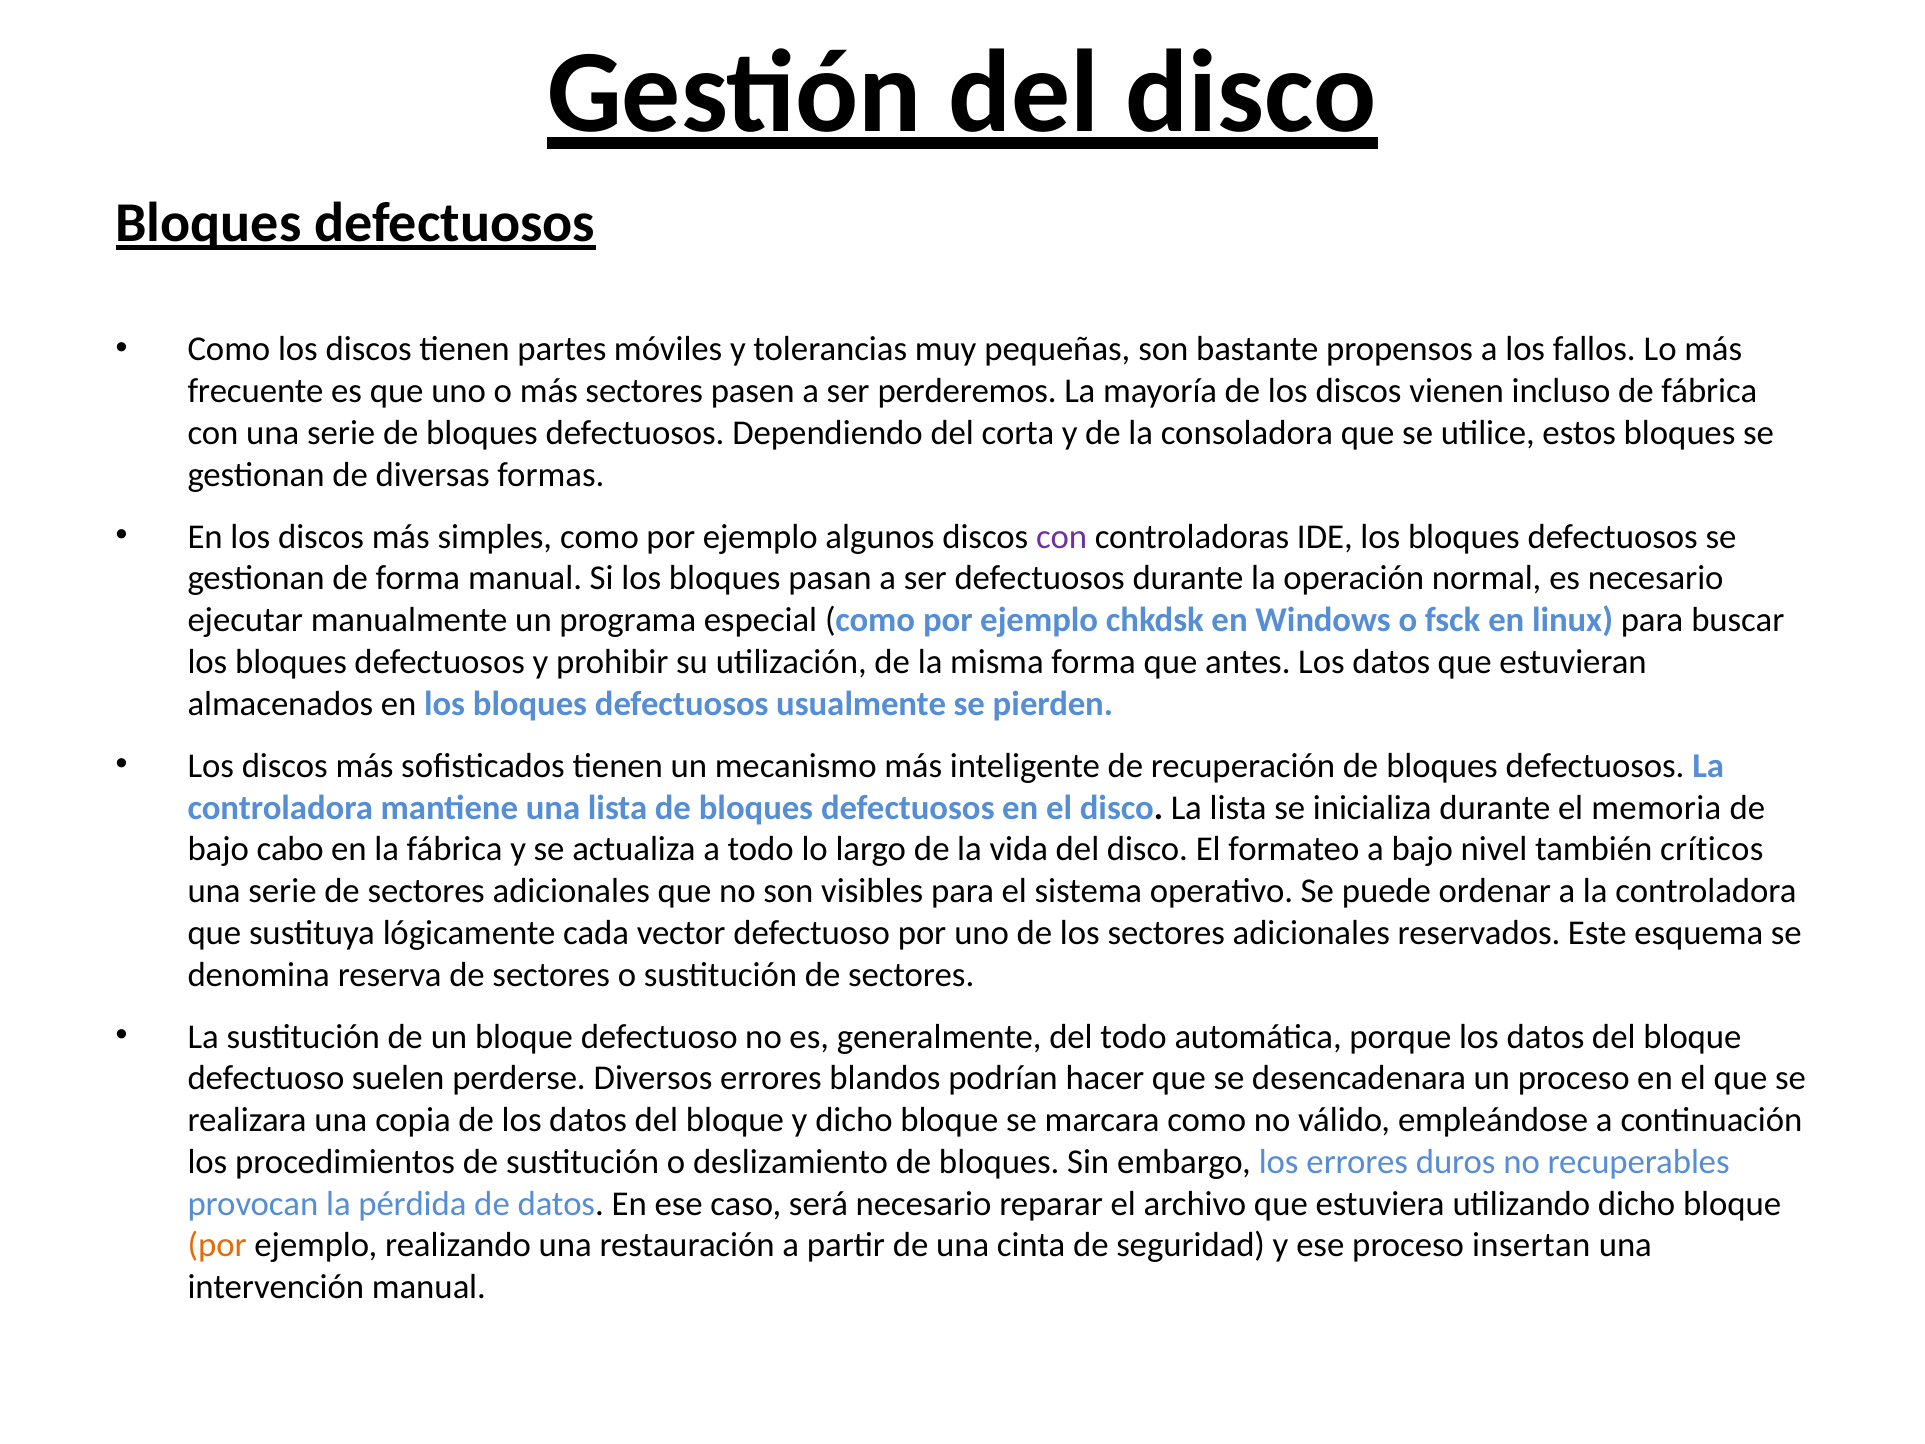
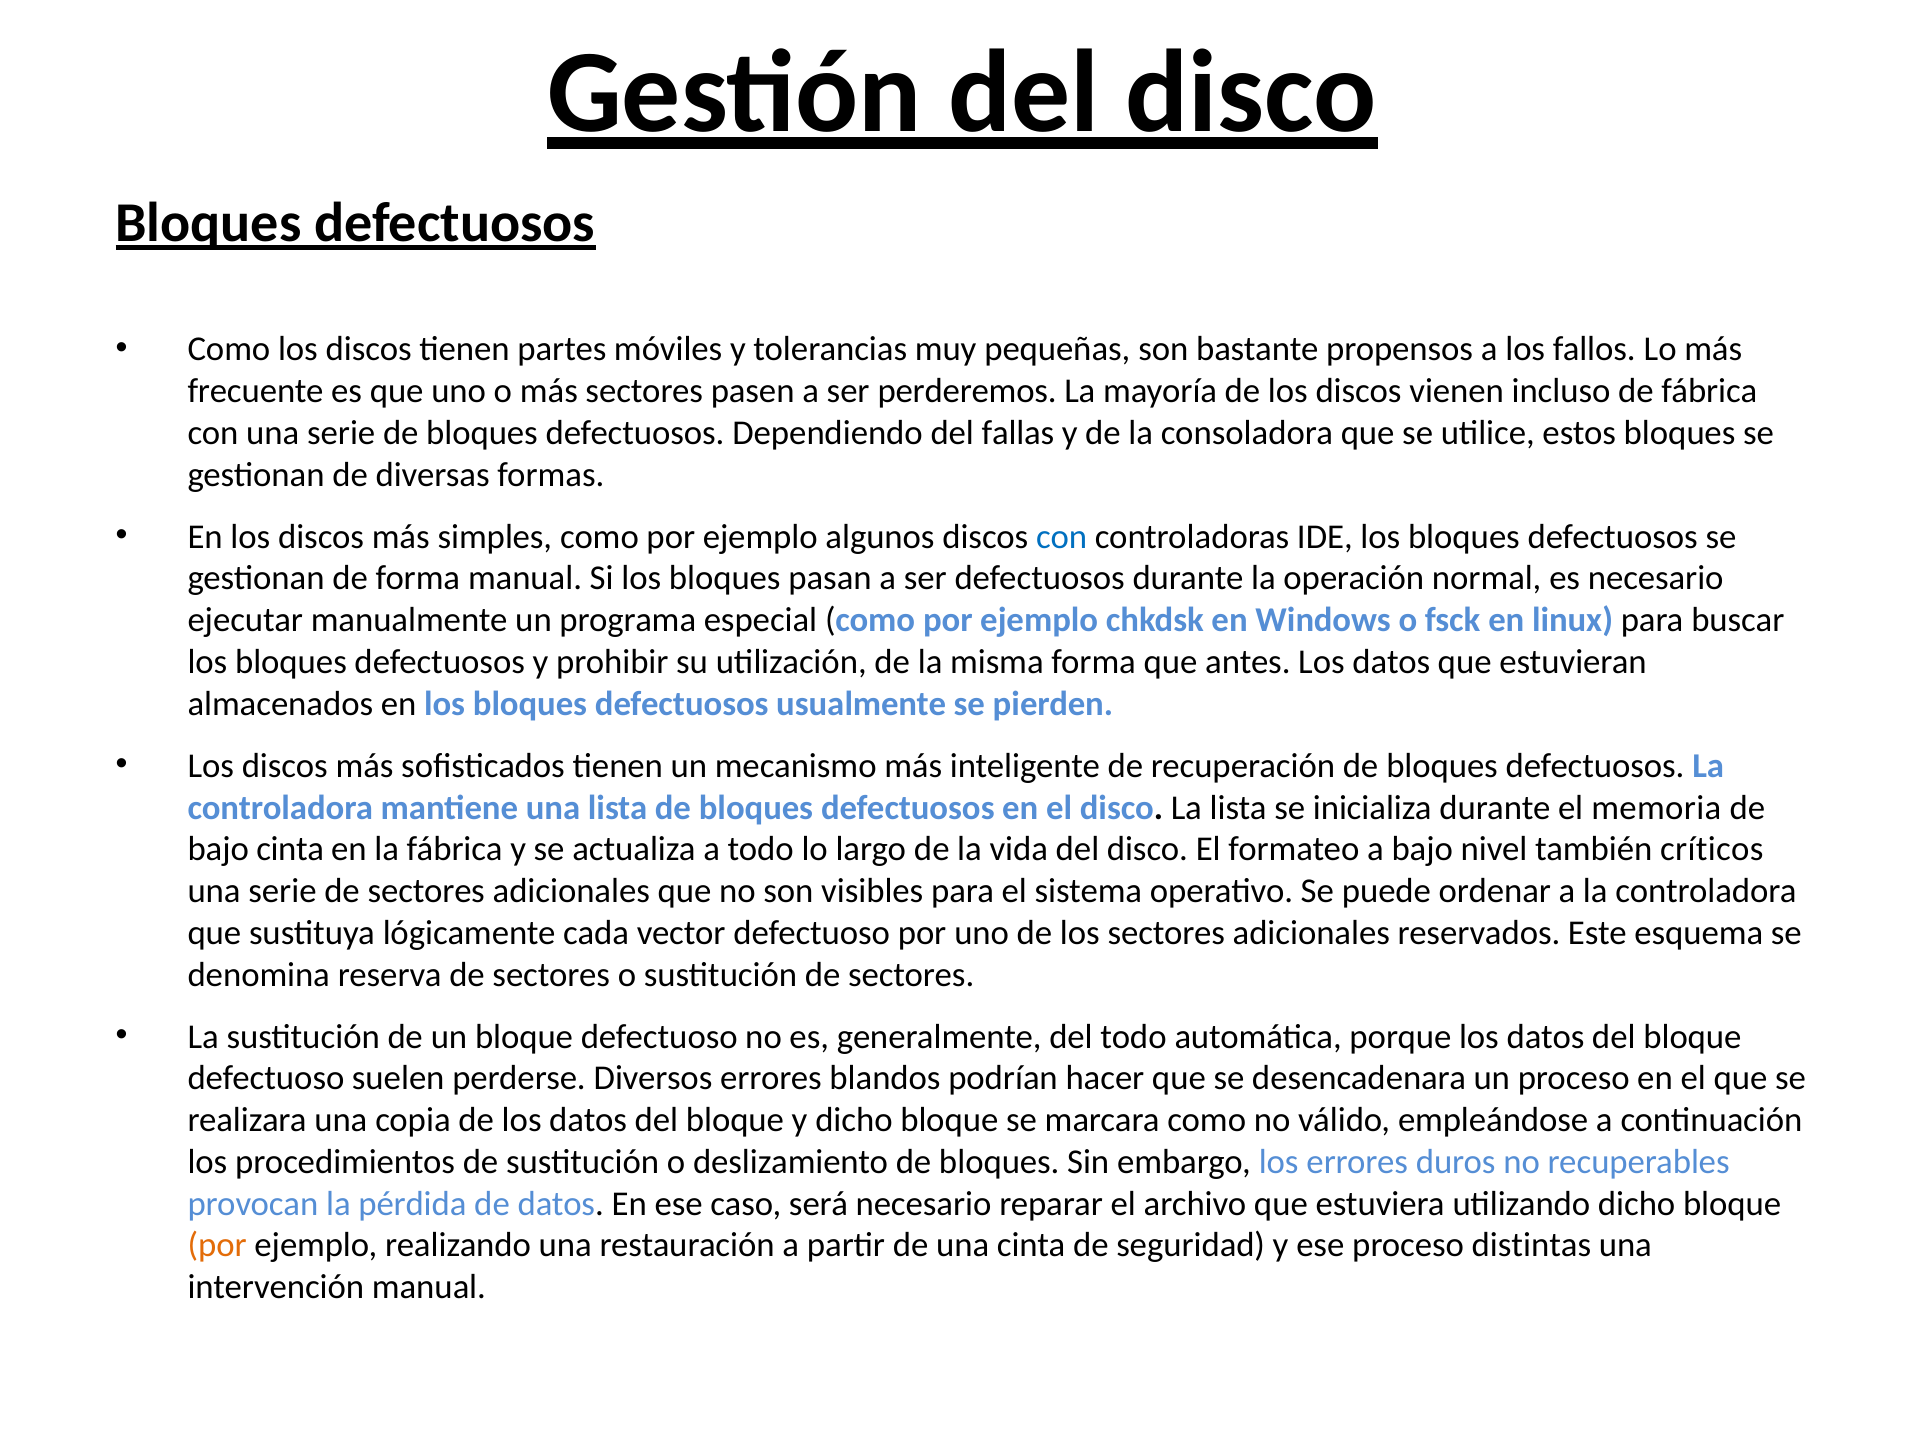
corta: corta -> fallas
con at (1062, 537) colour: purple -> blue
bajo cabo: cabo -> cinta
insertan: insertan -> distintas
